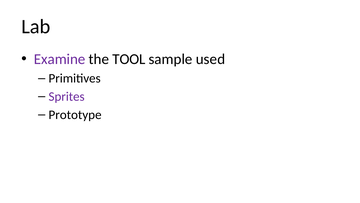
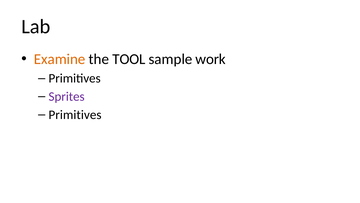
Examine colour: purple -> orange
used: used -> work
Prototype at (75, 115): Prototype -> Primitives
